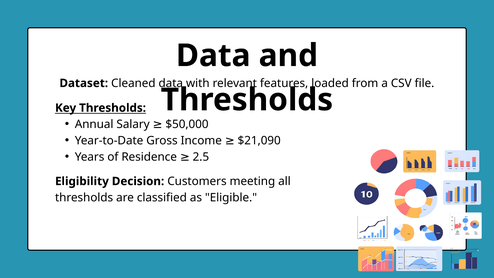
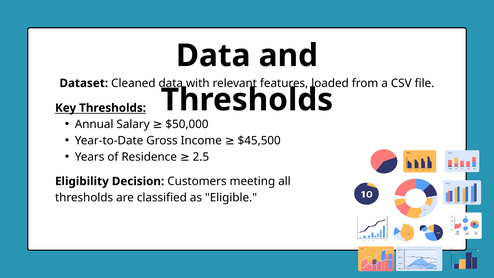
$21,090: $21,090 -> $45,500
